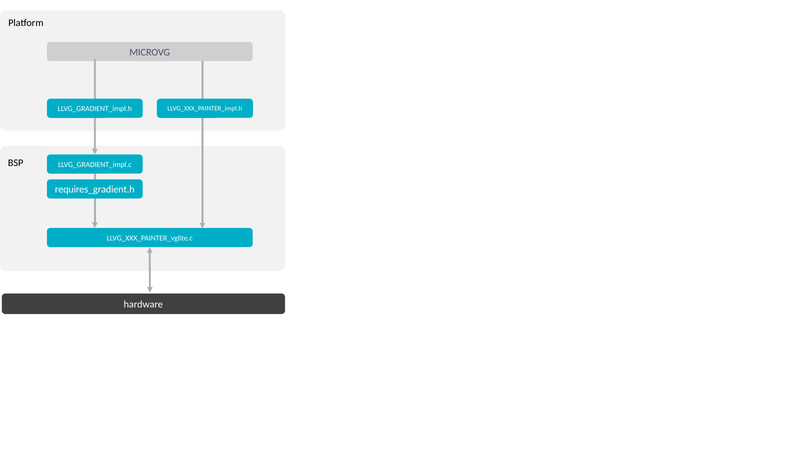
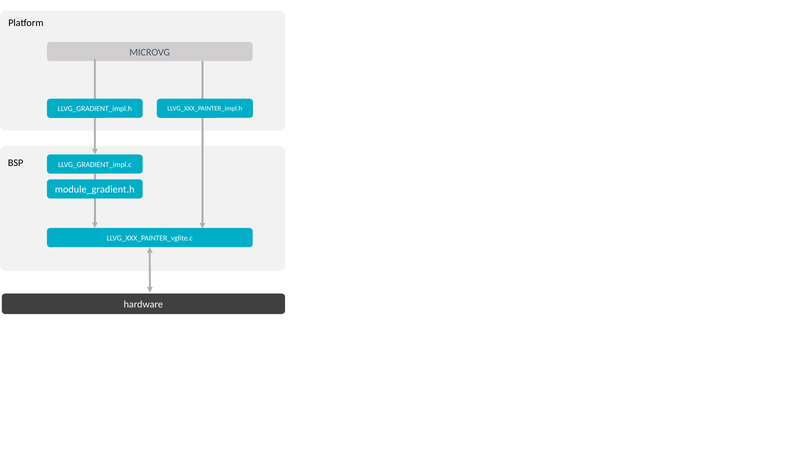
requires_gradient.h: requires_gradient.h -> module_gradient.h
